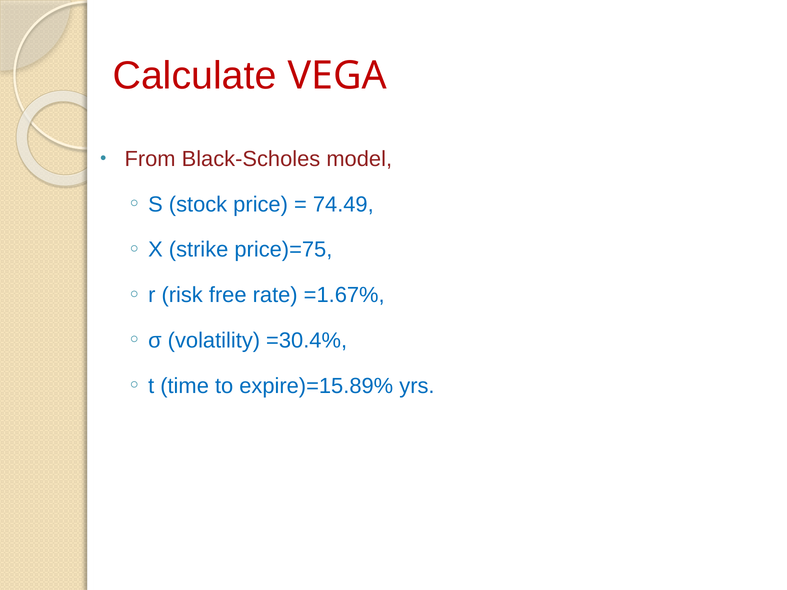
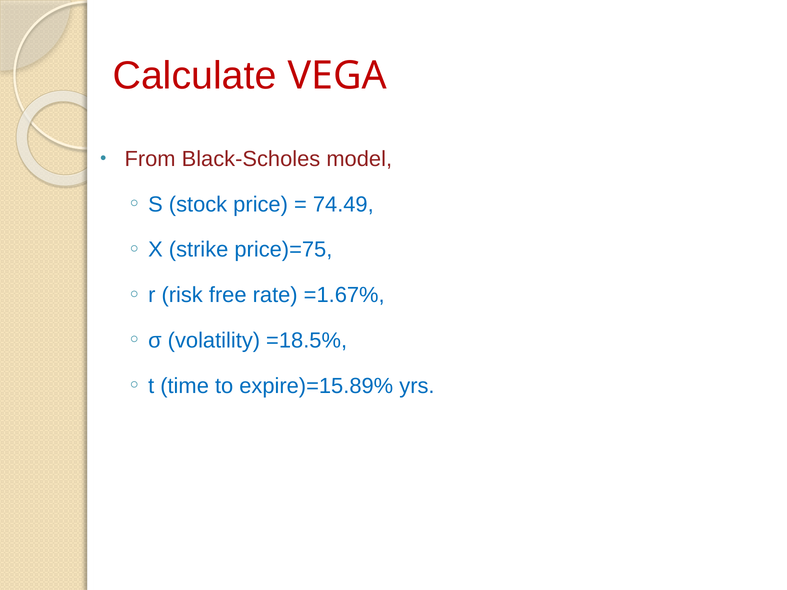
=30.4%: =30.4% -> =18.5%
